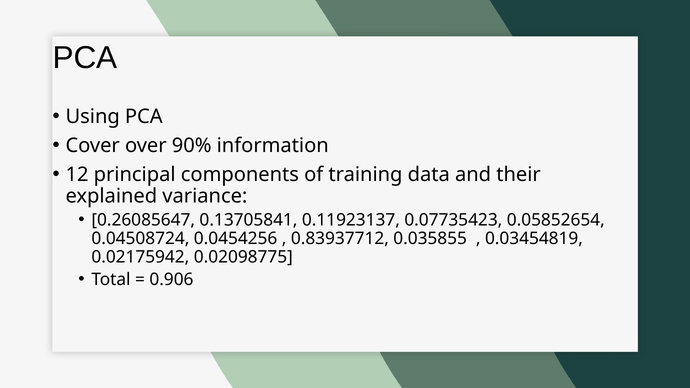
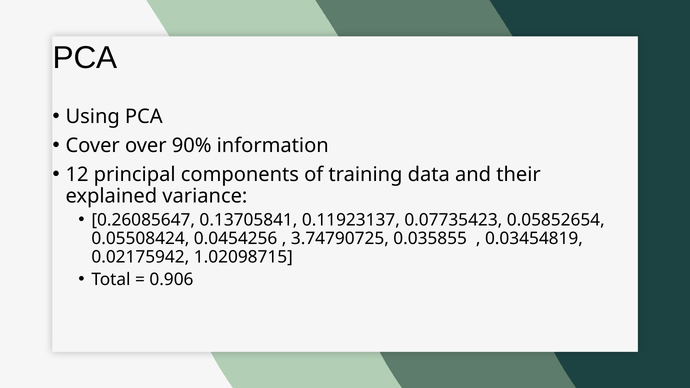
0.04508724: 0.04508724 -> 0.05508424
0.83937712: 0.83937712 -> 3.74790725
0.02098775: 0.02098775 -> 1.02098715
